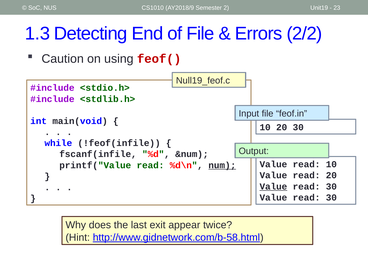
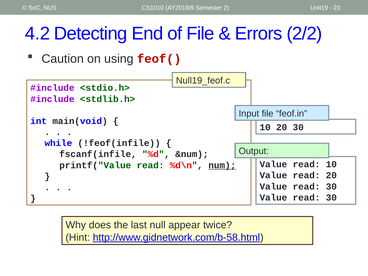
1.3: 1.3 -> 4.2
Value at (273, 186) underline: present -> none
exit: exit -> null
